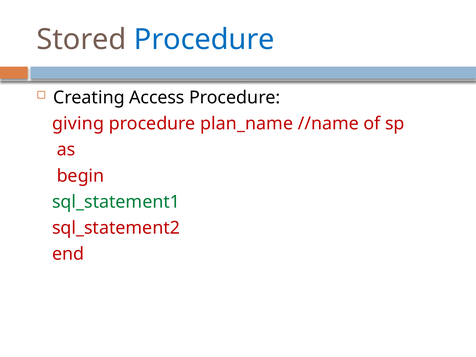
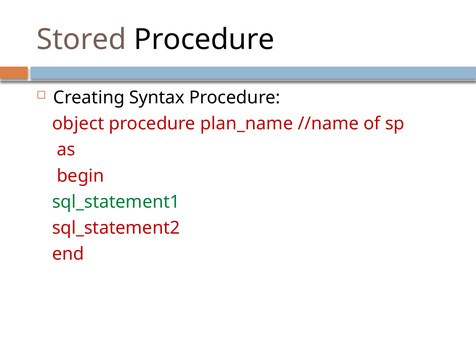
Procedure at (204, 40) colour: blue -> black
Access: Access -> Syntax
giving: giving -> object
